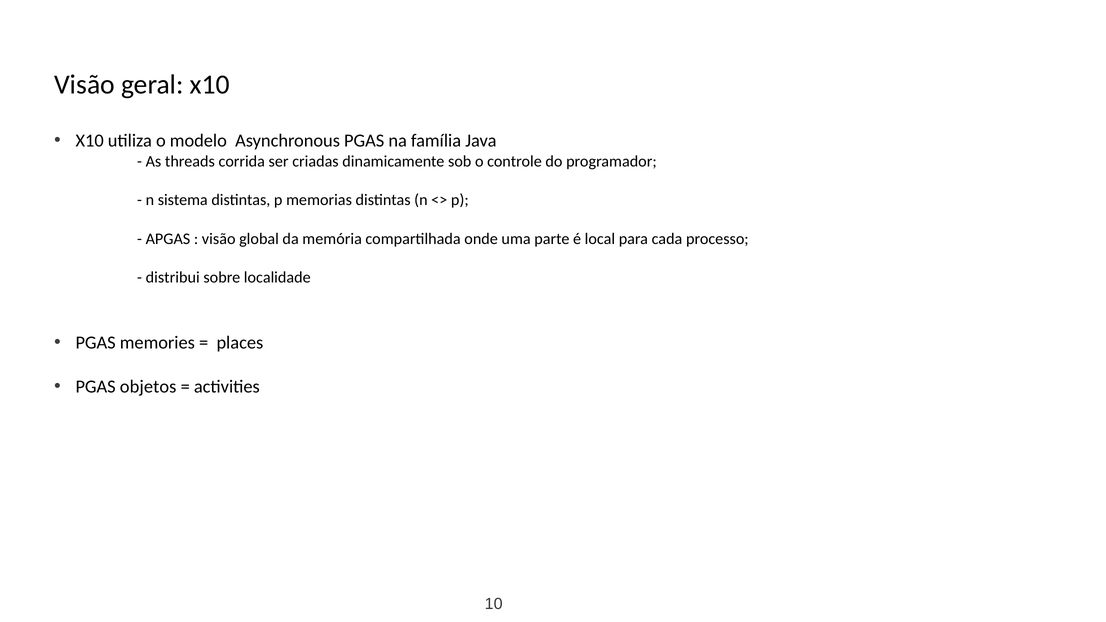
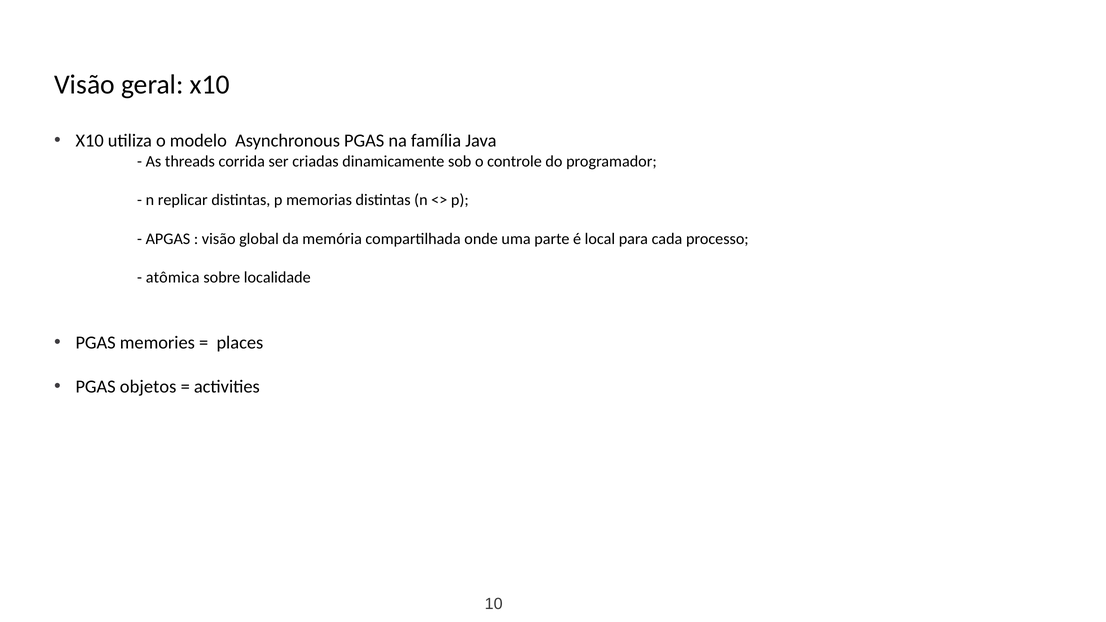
sistema: sistema -> replicar
distribui: distribui -> atômica
